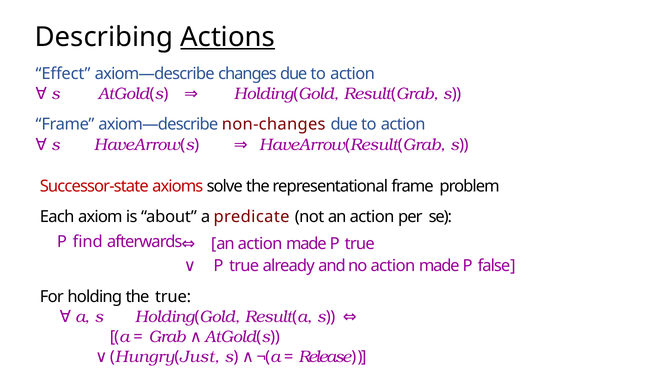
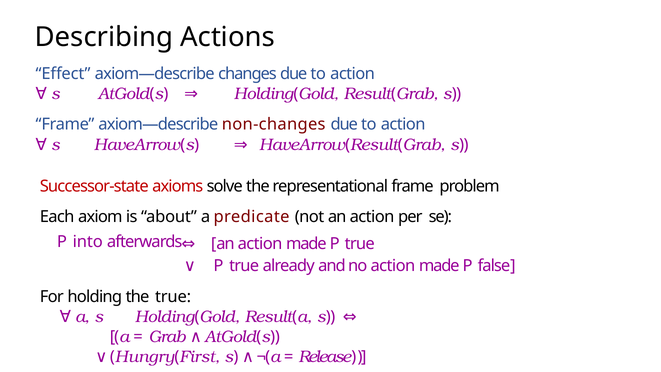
Actions underline: present -> none
find: find -> into
Just: Just -> First
